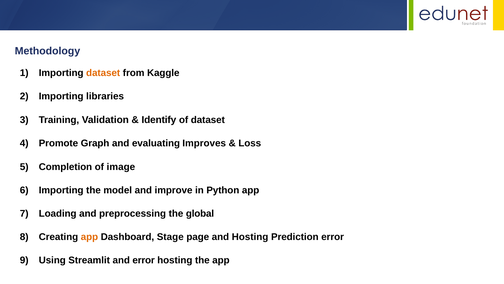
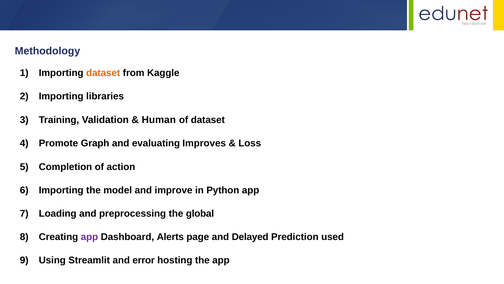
Identify: Identify -> Human
image: image -> action
app at (89, 237) colour: orange -> purple
Stage: Stage -> Alerts
and Hosting: Hosting -> Delayed
Prediction error: error -> used
